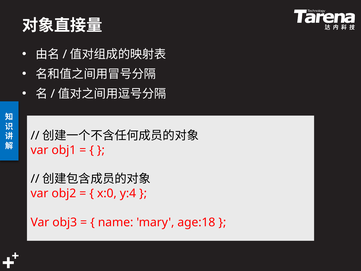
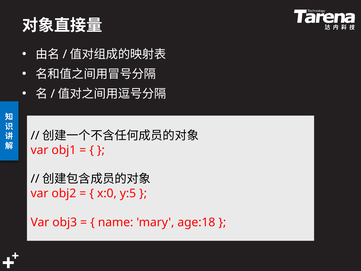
y:4: y:4 -> y:5
